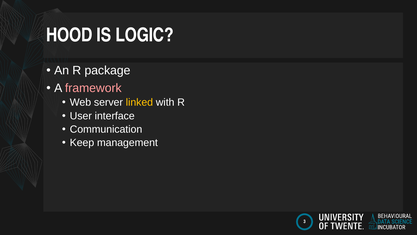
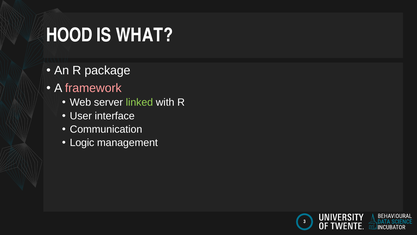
LOGIC: LOGIC -> WHAT
linked colour: yellow -> light green
Keep: Keep -> Logic
